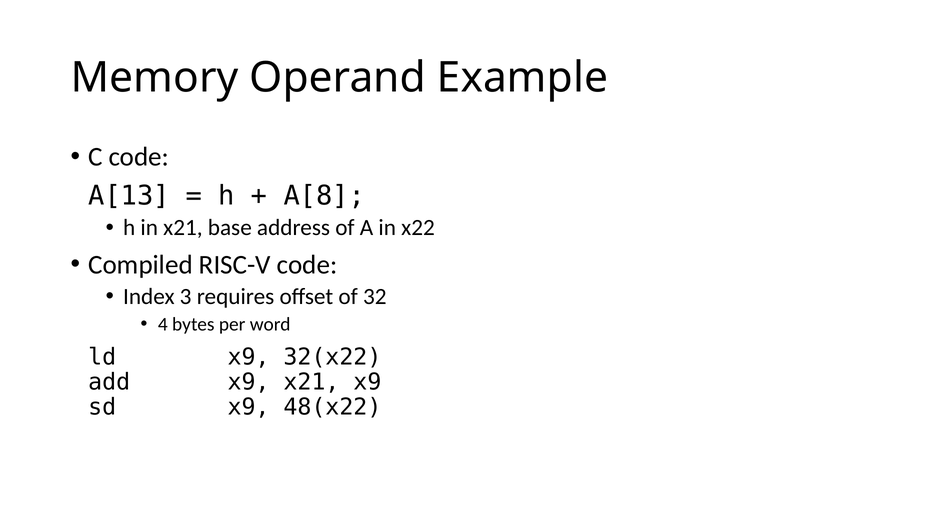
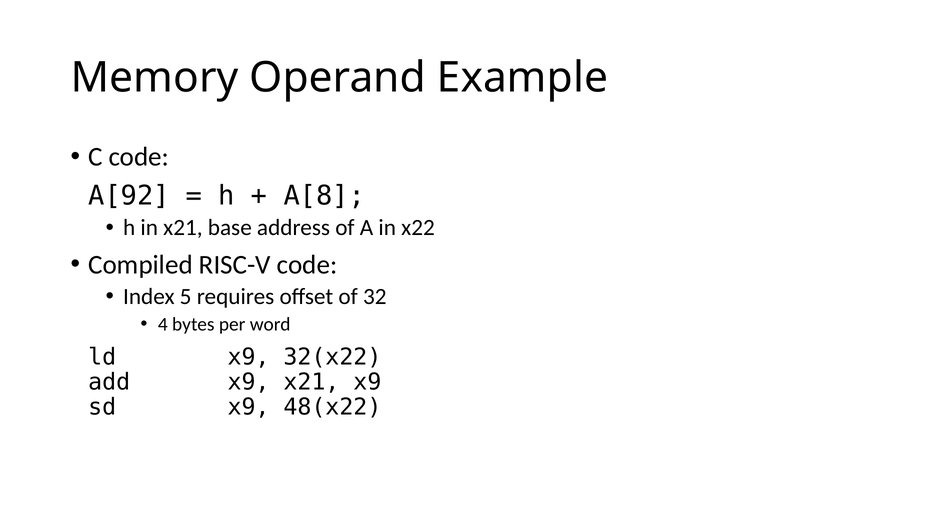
A[13: A[13 -> A[92
3: 3 -> 5
